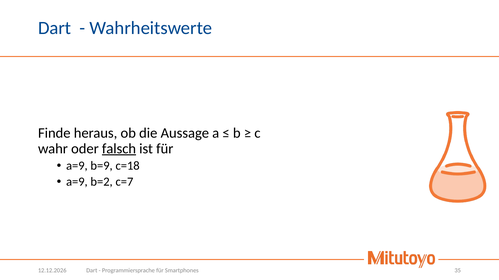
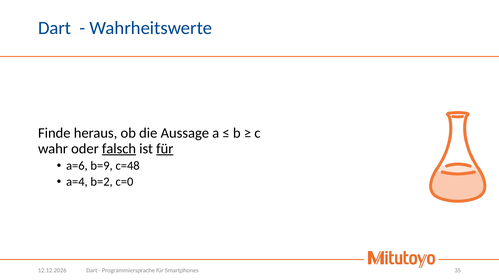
für at (165, 149) underline: none -> present
a=9 at (77, 166): a=9 -> a=6
c=18: c=18 -> c=48
a=9 at (77, 182): a=9 -> a=4
c=7: c=7 -> c=0
